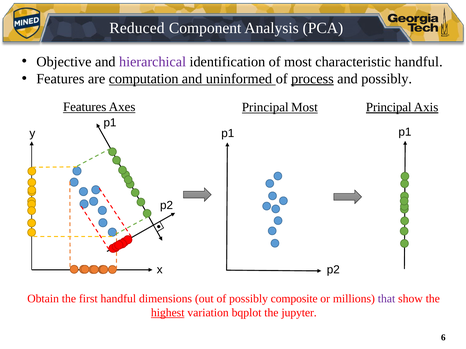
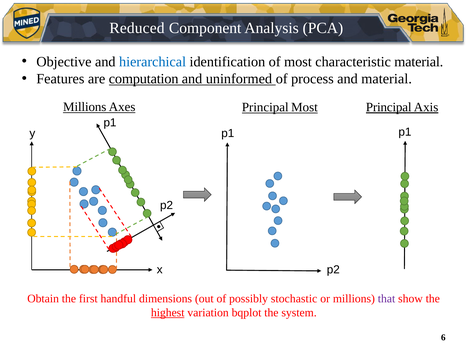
hierarchical colour: purple -> blue
characteristic handful: handful -> material
process underline: present -> none
and possibly: possibly -> material
Features at (85, 107): Features -> Millions
composite: composite -> stochastic
jupyter: jupyter -> system
